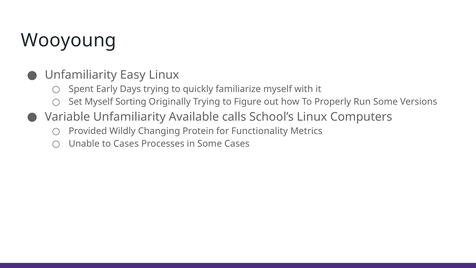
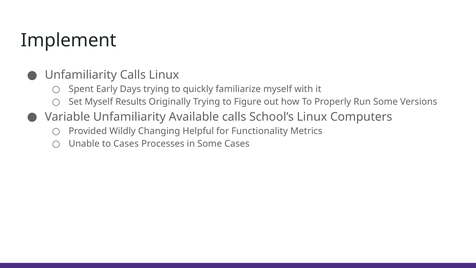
Wooyoung: Wooyoung -> Implement
Unfamiliarity Easy: Easy -> Calls
Sorting: Sorting -> Results
Protein: Protein -> Helpful
